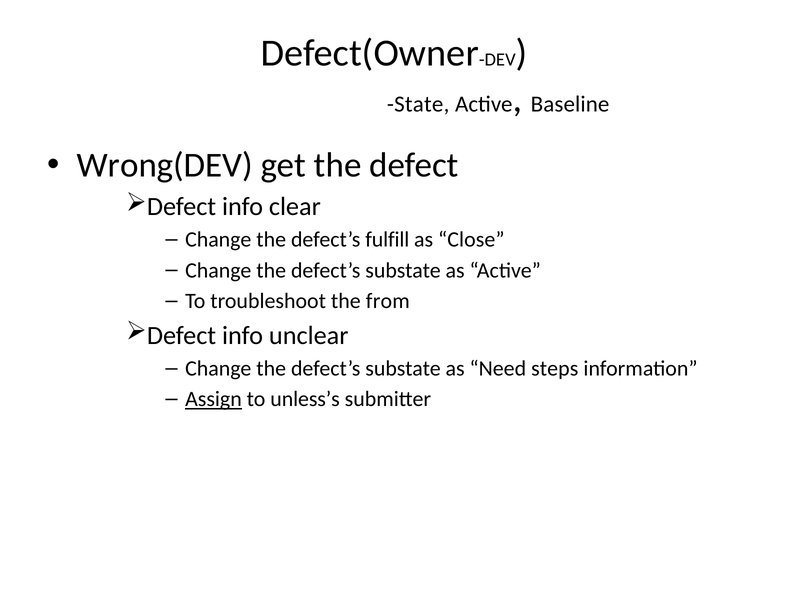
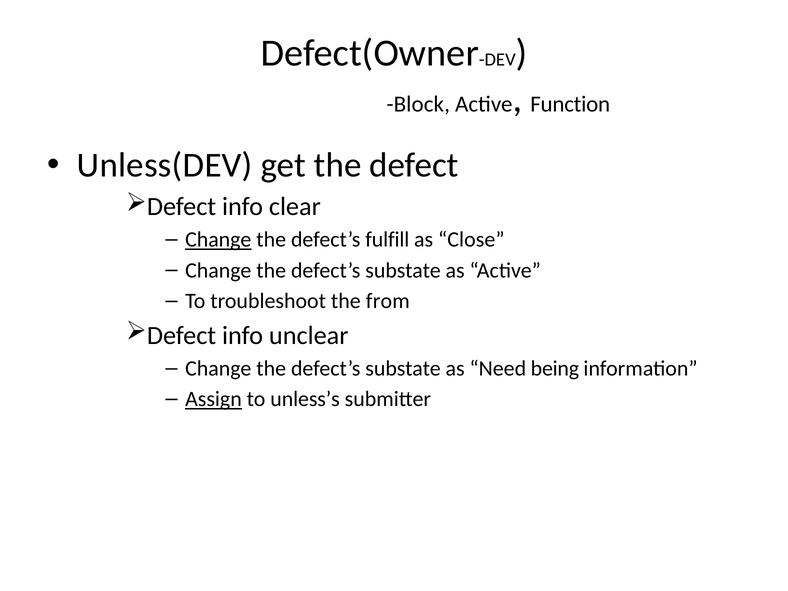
State: State -> Block
Baseline: Baseline -> Function
Wrong(DEV: Wrong(DEV -> Unless(DEV
Change at (218, 240) underline: none -> present
steps: steps -> being
